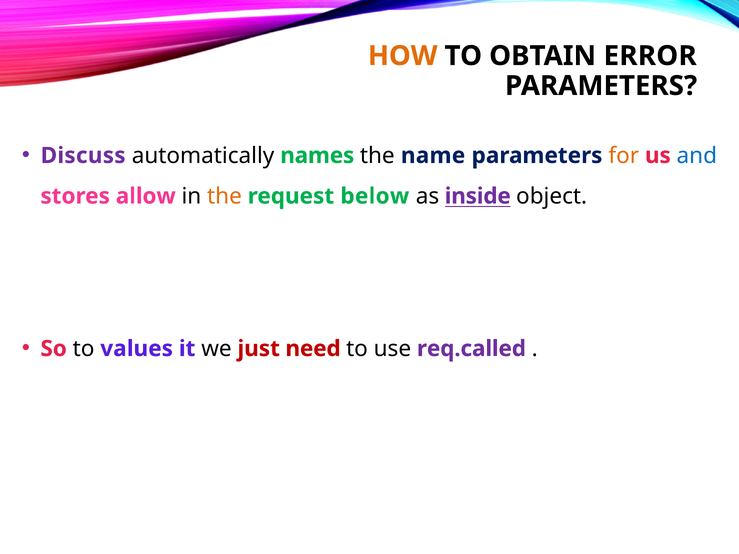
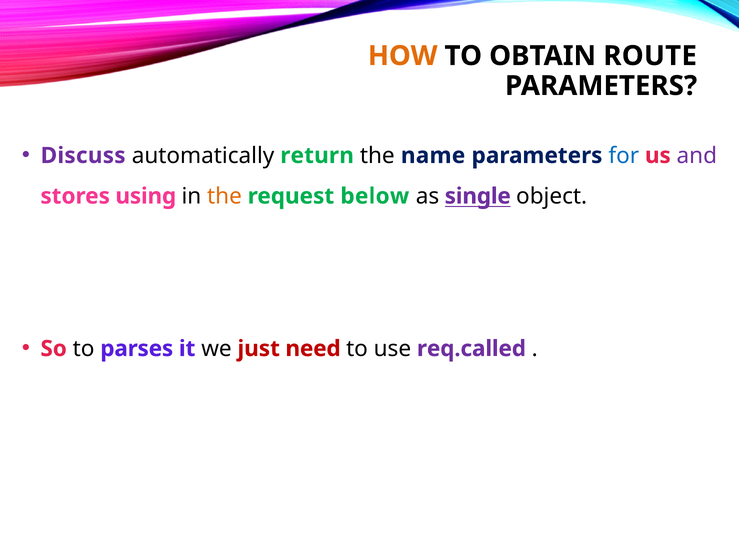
ERROR: ERROR -> ROUTE
names: names -> return
for colour: orange -> blue
and colour: blue -> purple
allow: allow -> using
inside: inside -> single
values: values -> parses
